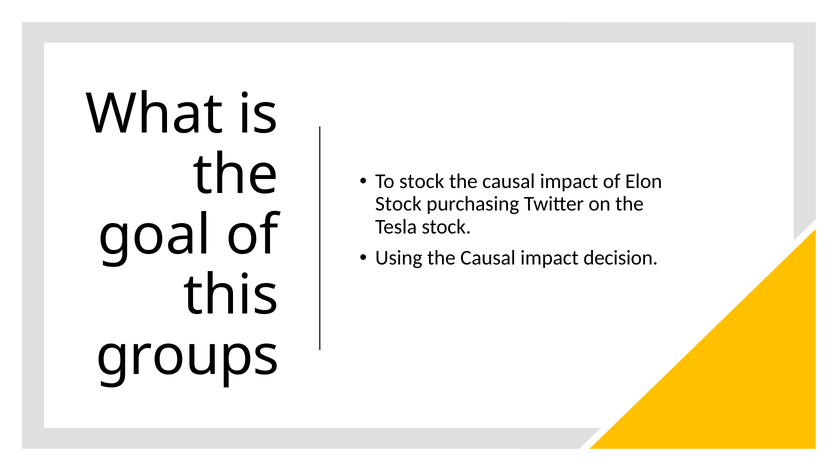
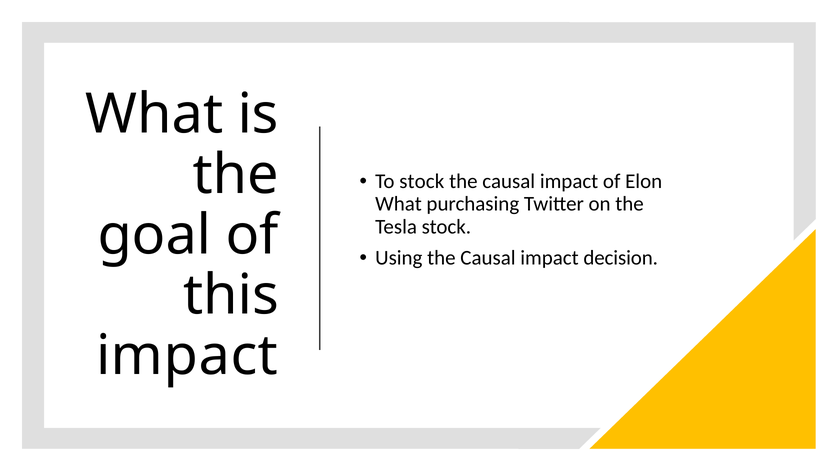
Stock at (398, 204): Stock -> What
groups at (188, 356): groups -> impact
